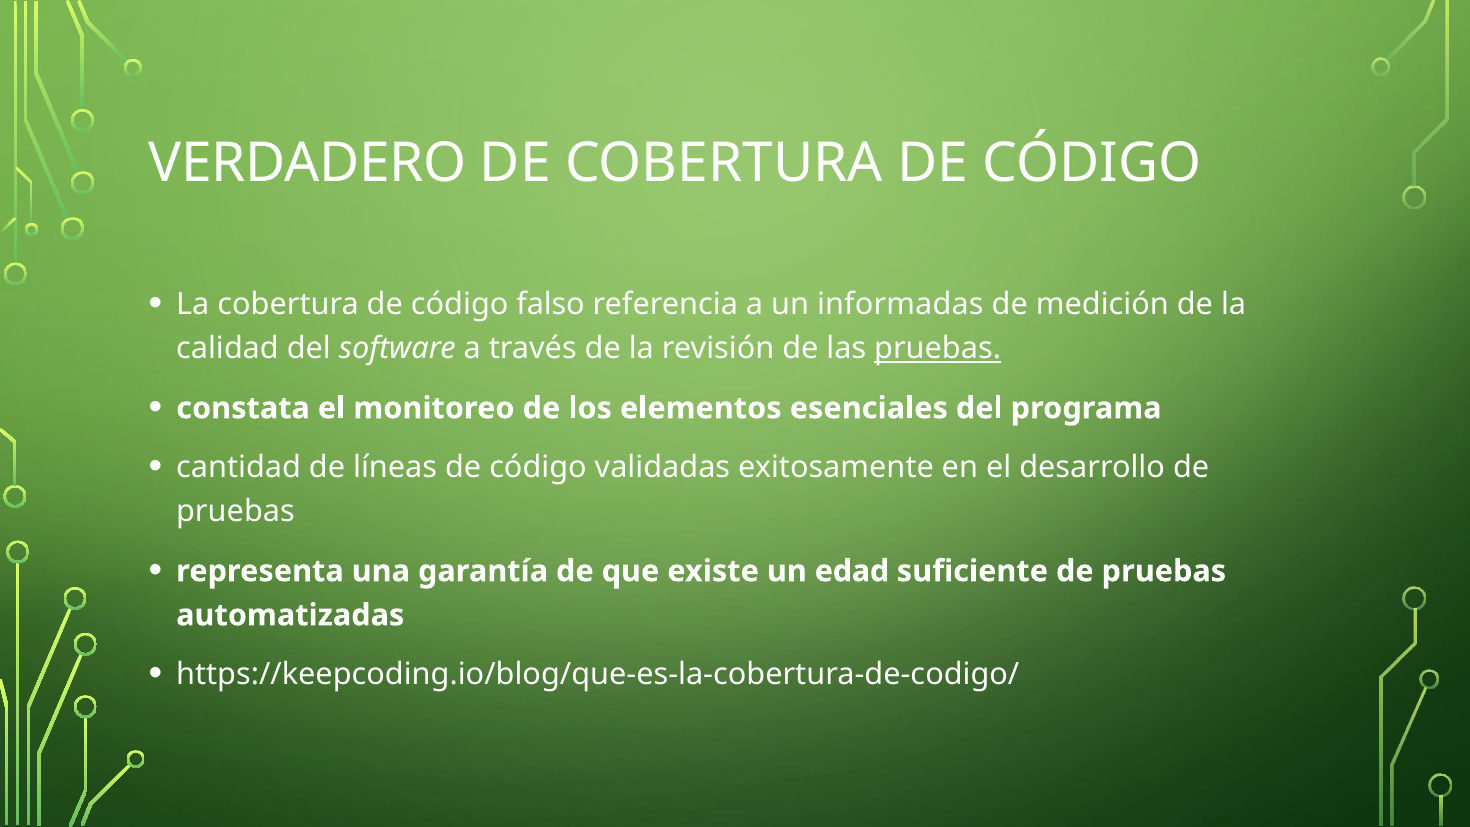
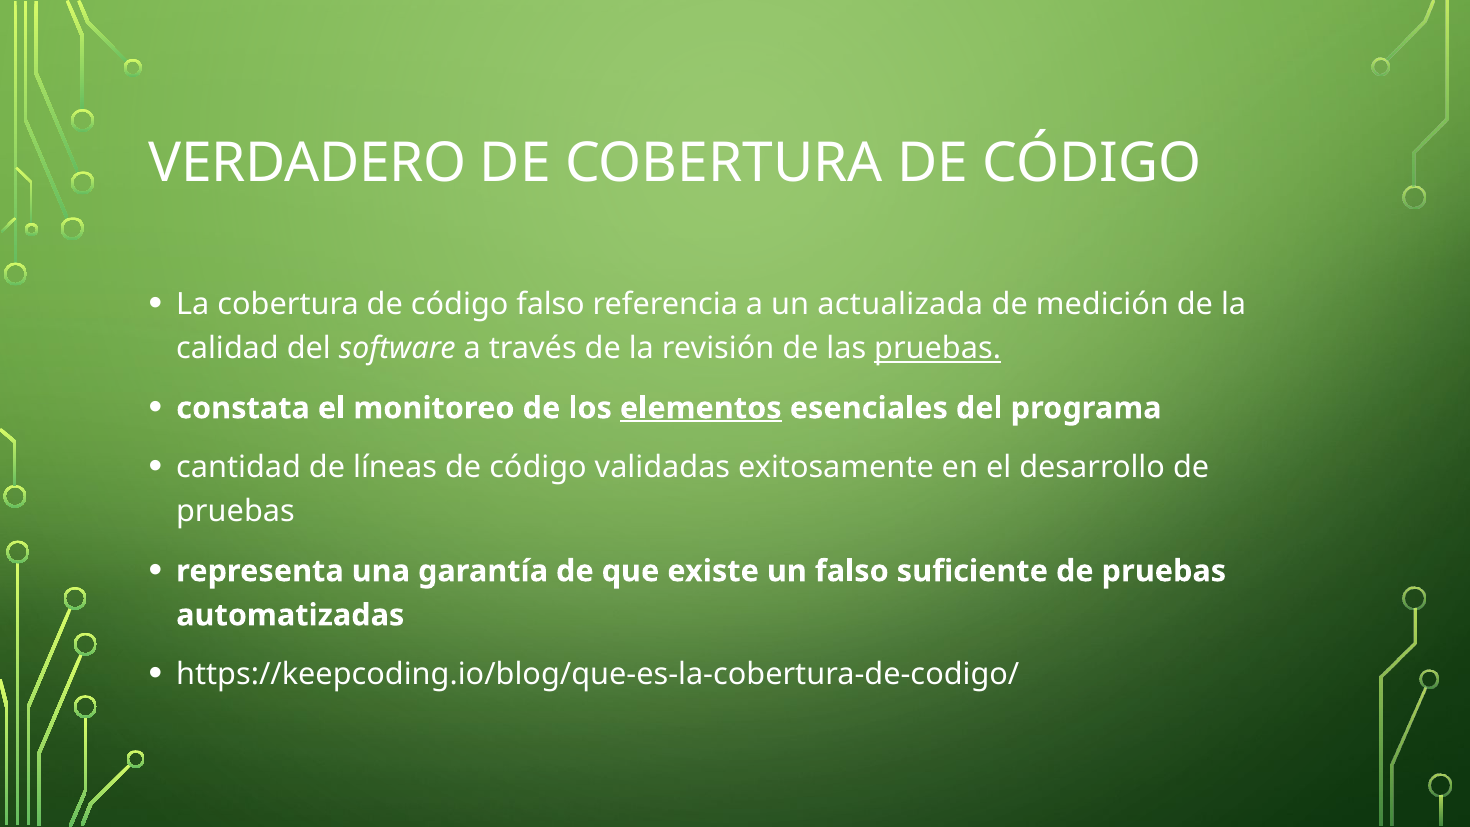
informadas: informadas -> actualizada
elementos underline: none -> present
un edad: edad -> falso
